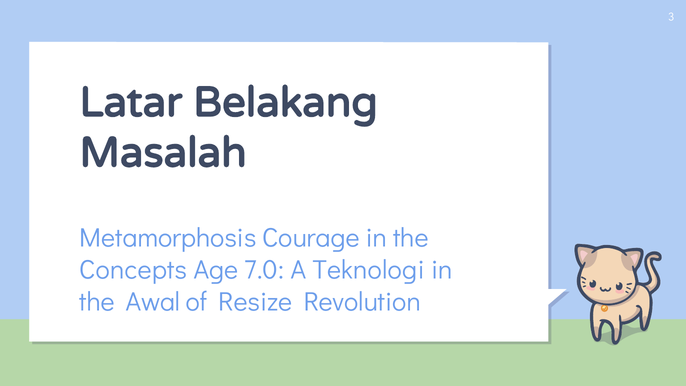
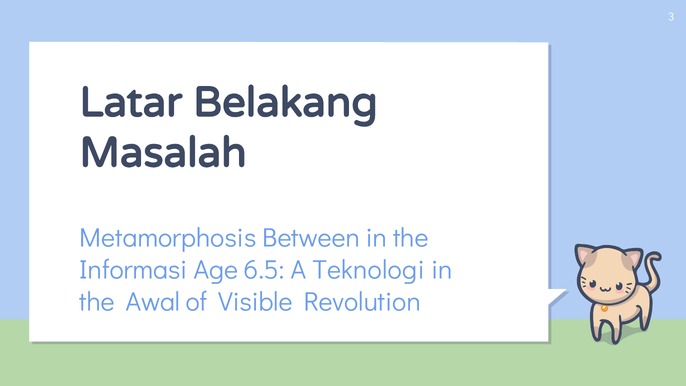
Courage: Courage -> Between
Concepts: Concepts -> Informasi
7.0: 7.0 -> 6.5
Resize: Resize -> Visible
